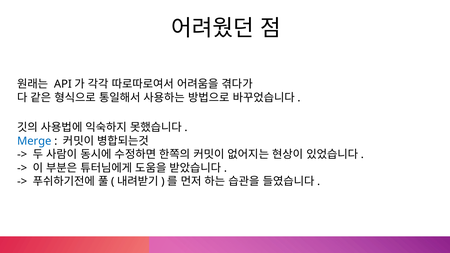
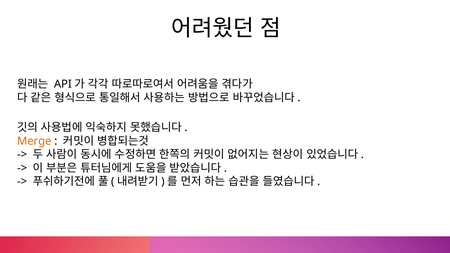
Merge colour: blue -> orange
